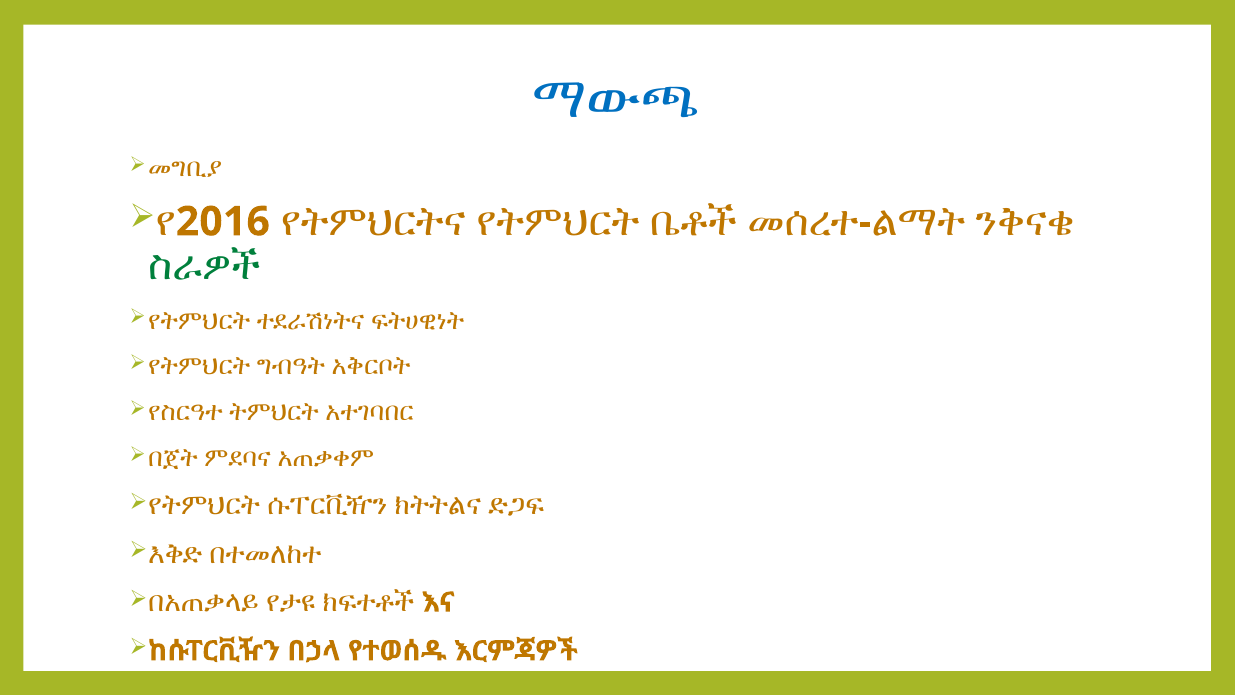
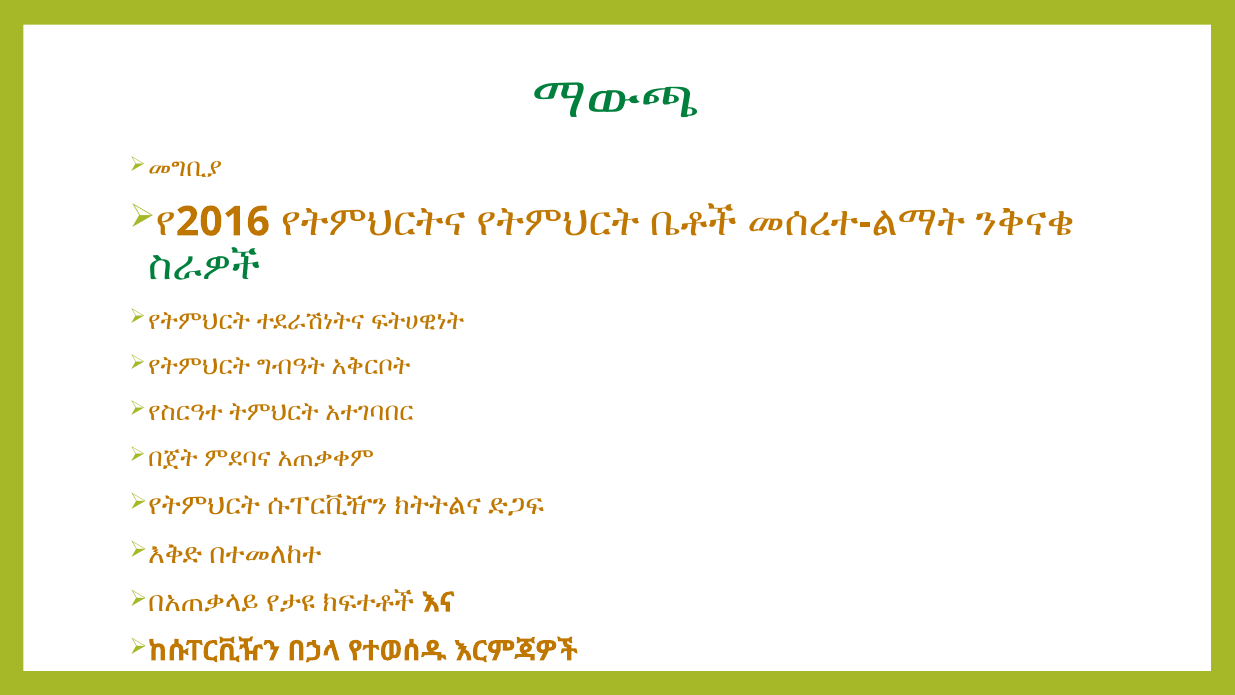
ማውጫ colour: blue -> green
